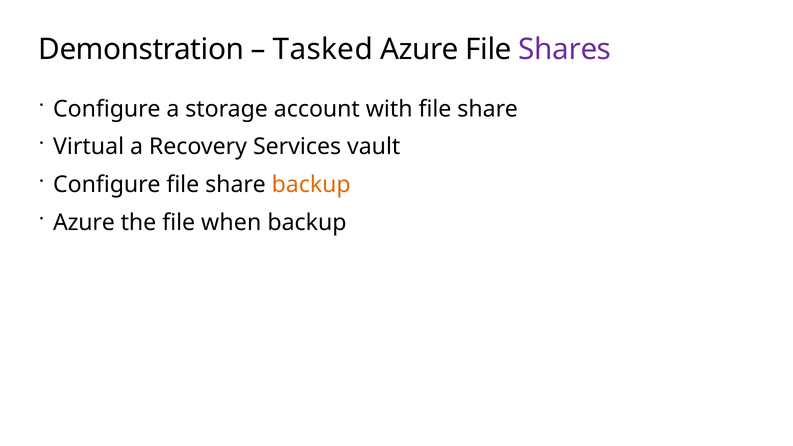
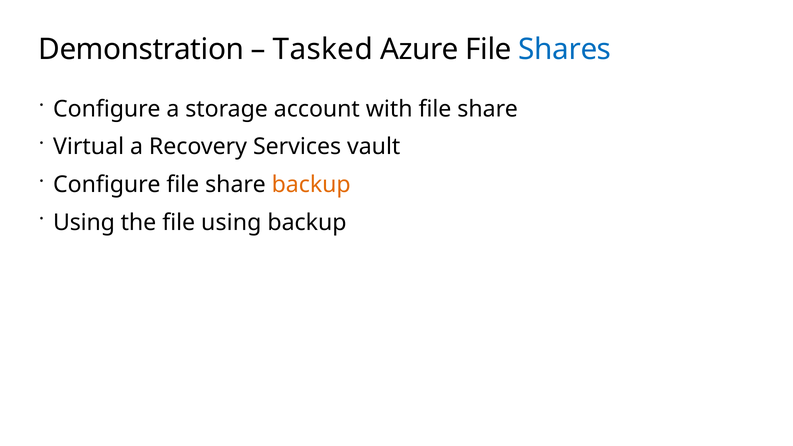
Shares colour: purple -> blue
Azure at (84, 223): Azure -> Using
file when: when -> using
